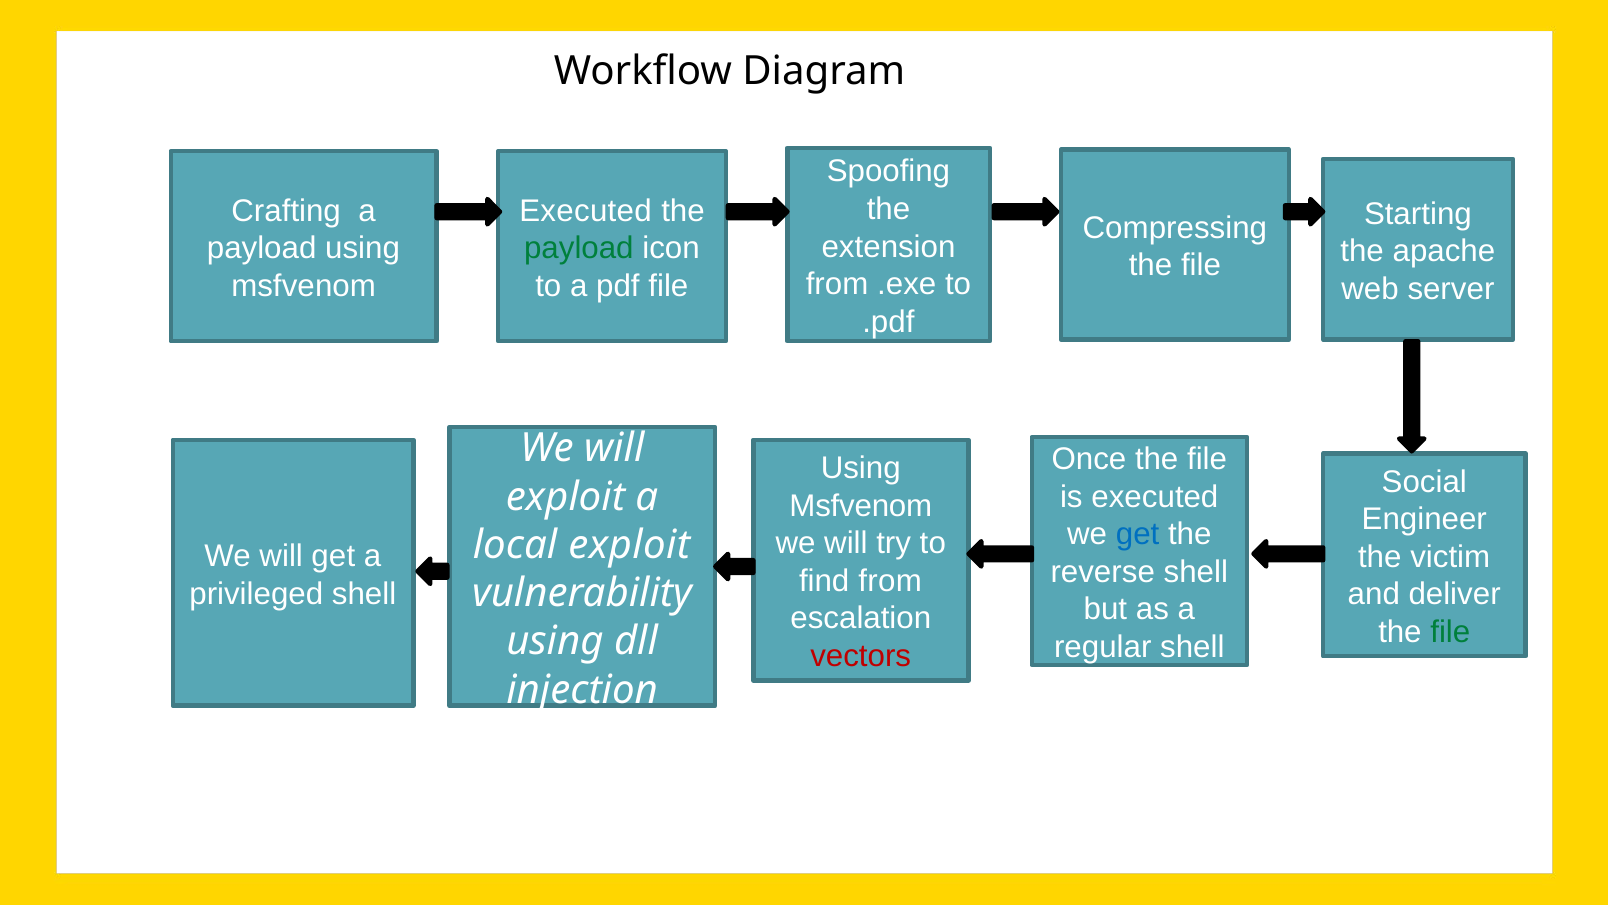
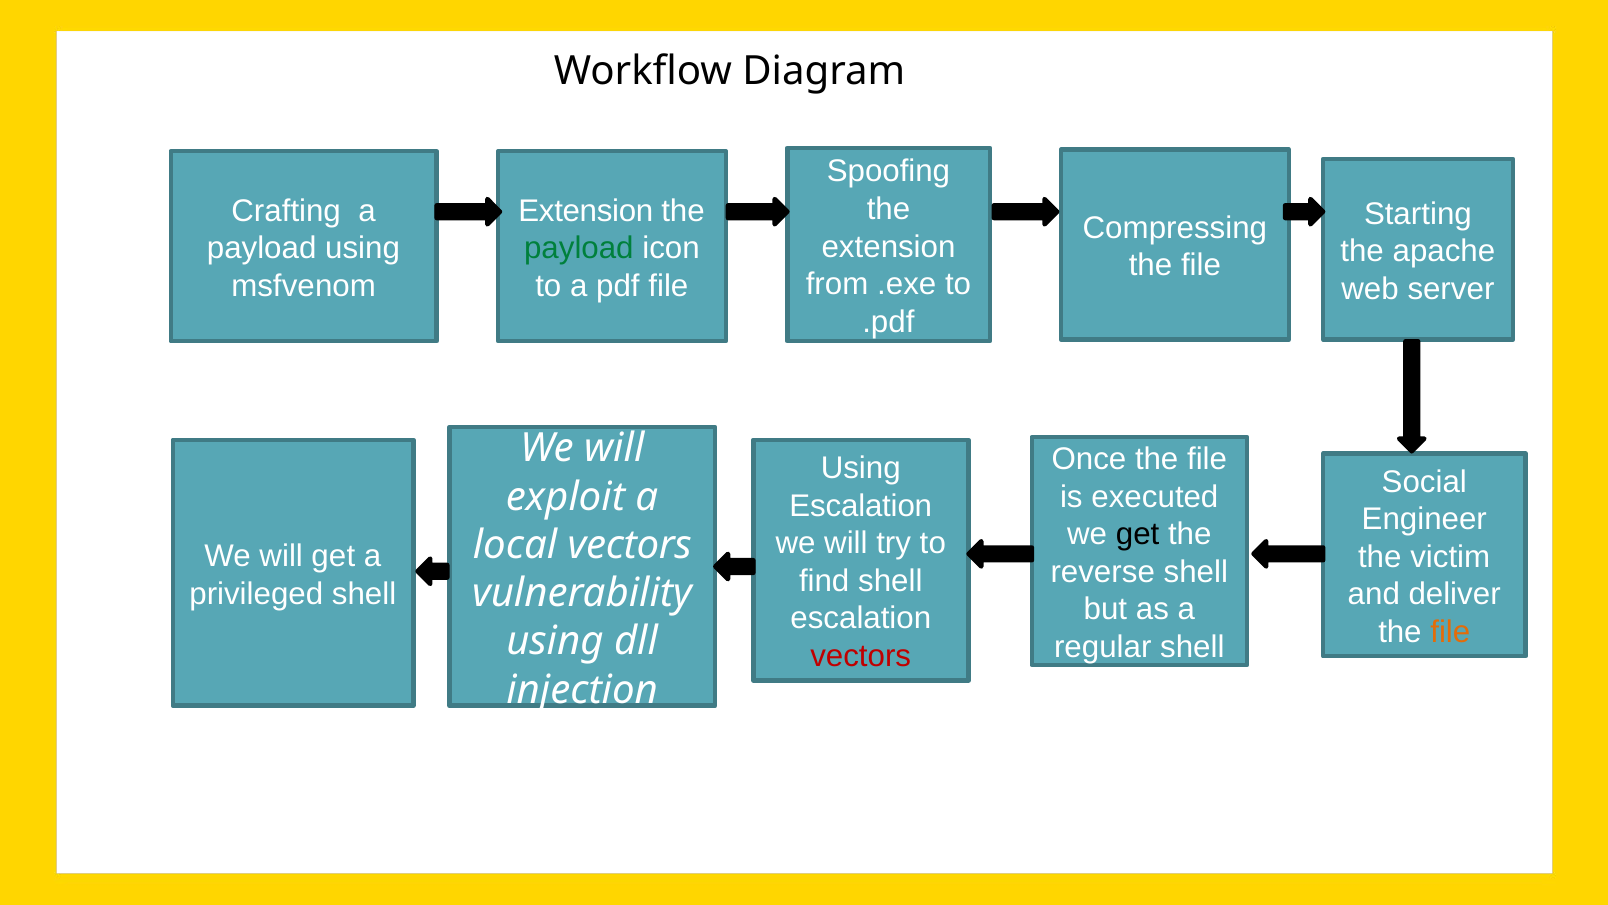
Executed at (586, 211): Executed -> Extension
Msfvenom at (861, 506): Msfvenom -> Escalation
get at (1138, 534) colour: blue -> black
local exploit: exploit -> vectors
find from: from -> shell
file at (1450, 632) colour: green -> orange
